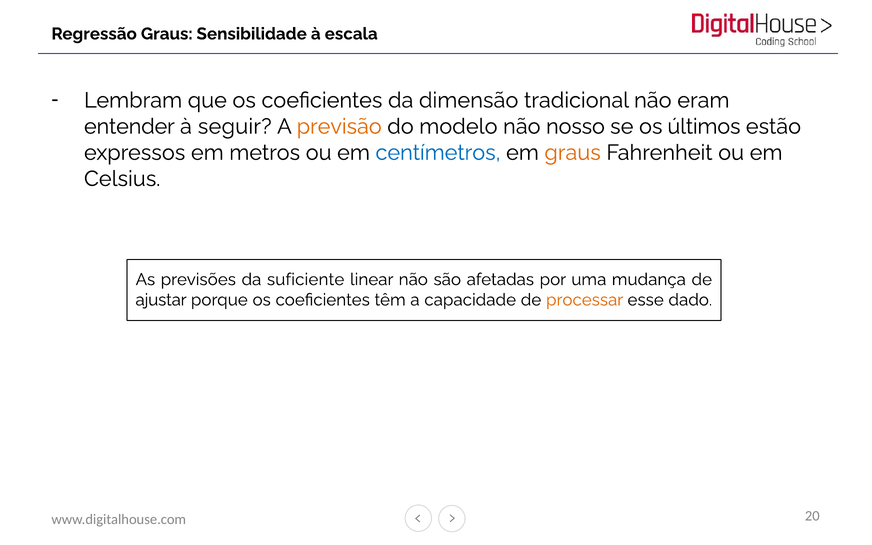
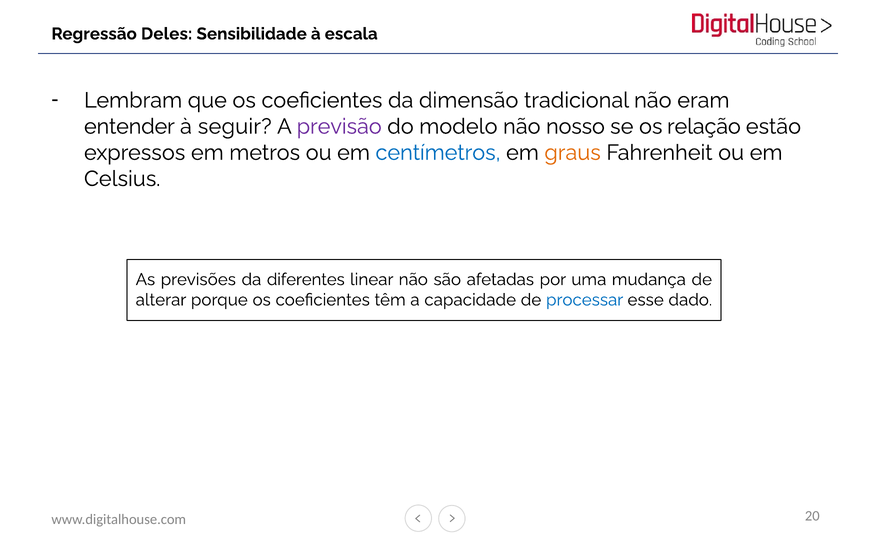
Regressão Graus: Graus -> Deles
previsão colour: orange -> purple
últimos: últimos -> relação
suficiente: suficiente -> diferentes
ajustar: ajustar -> alterar
processar colour: orange -> blue
